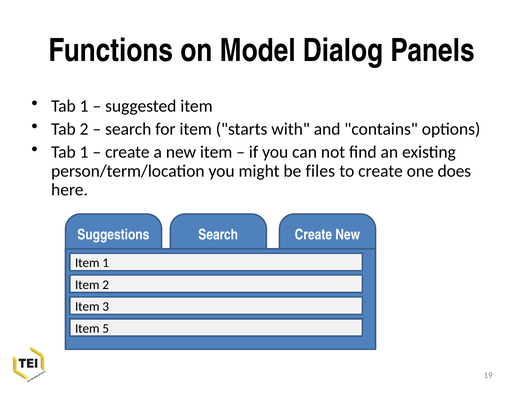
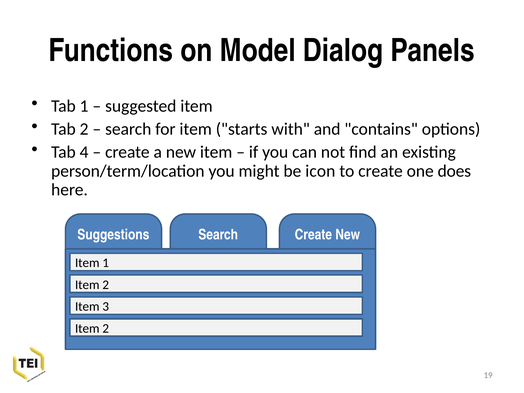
1 at (84, 152): 1 -> 4
files: files -> icon
5 at (106, 328): 5 -> 2
